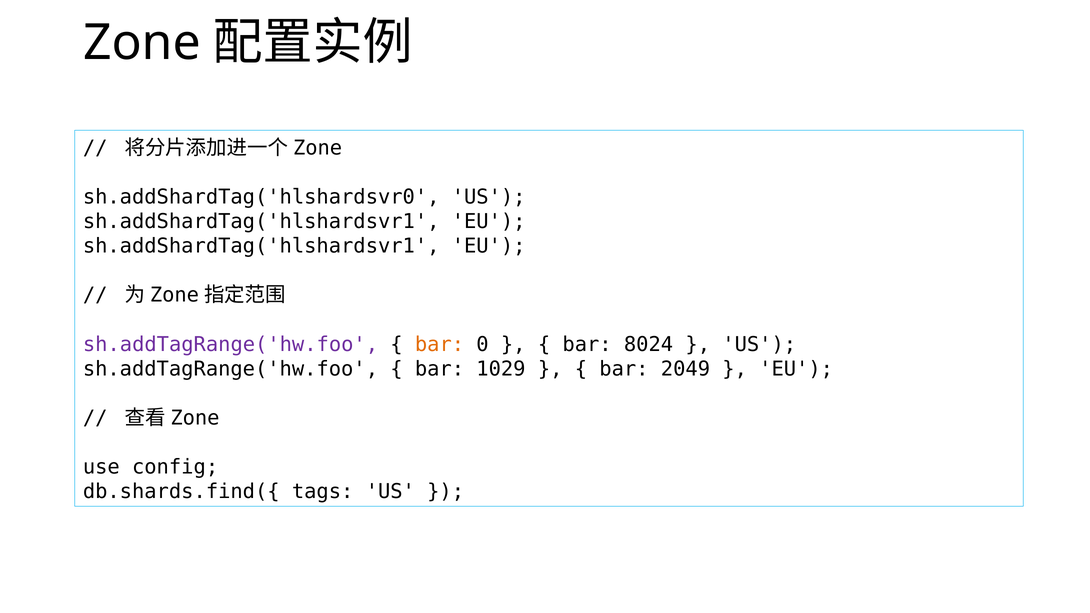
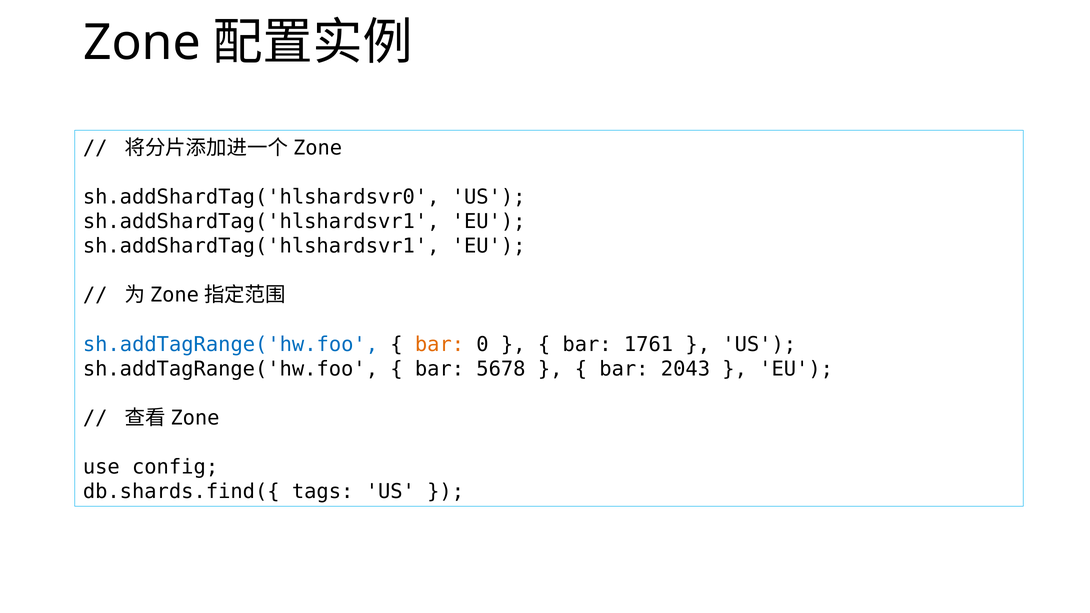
sh.addTagRange('hw.foo at (231, 344) colour: purple -> blue
8024: 8024 -> 1761
1029: 1029 -> 5678
2049: 2049 -> 2043
